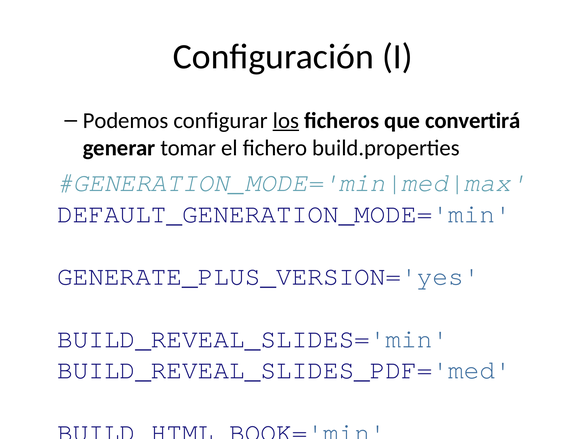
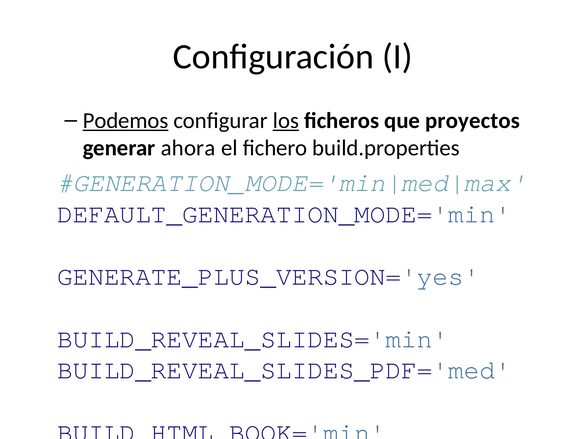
Podemos underline: none -> present
convertirá: convertirá -> proyectos
tomar: tomar -> ahora
